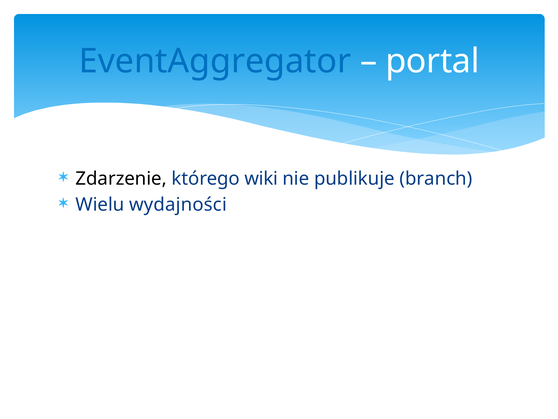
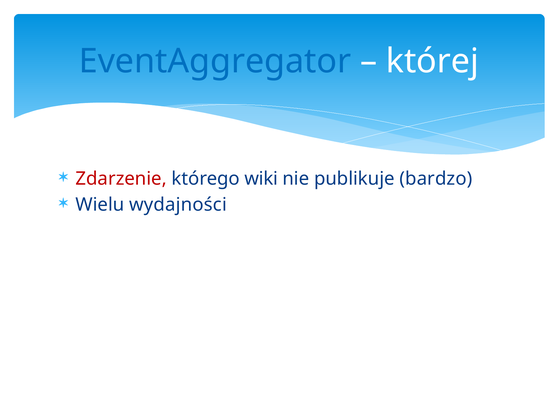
portal: portal -> której
Zdarzenie colour: black -> red
branch: branch -> bardzo
